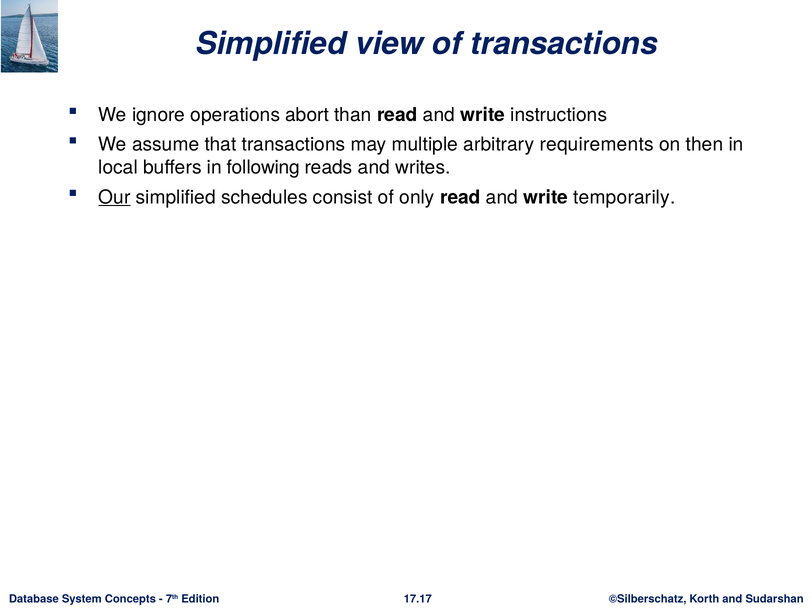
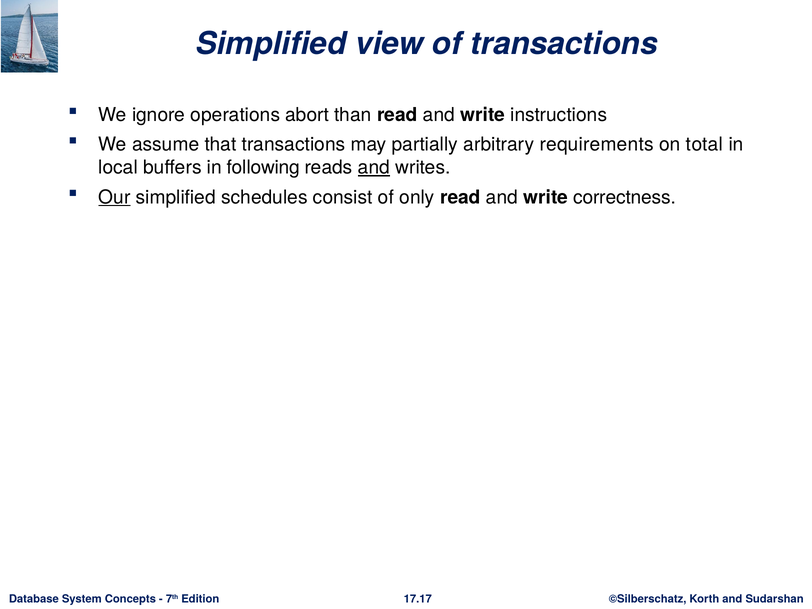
multiple: multiple -> partially
then: then -> total
and at (374, 168) underline: none -> present
temporarily: temporarily -> correctness
